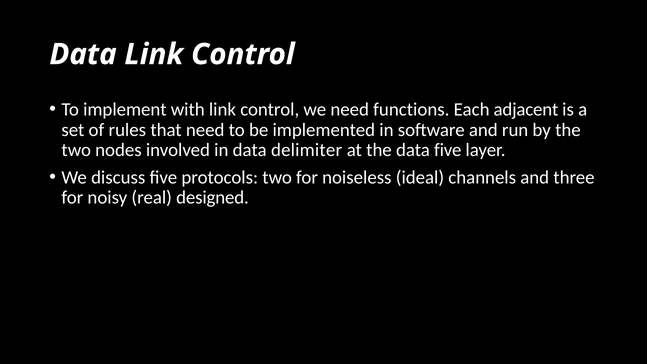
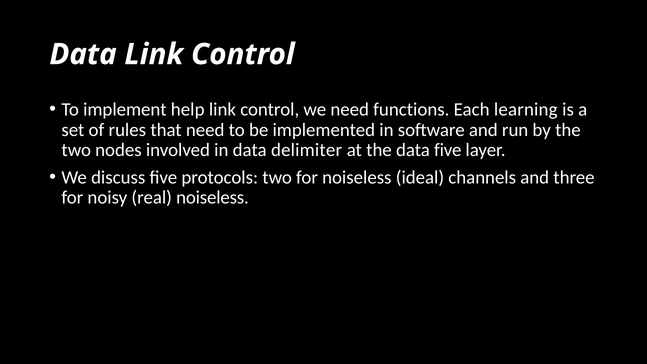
with: with -> help
adjacent: adjacent -> learning
real designed: designed -> noiseless
